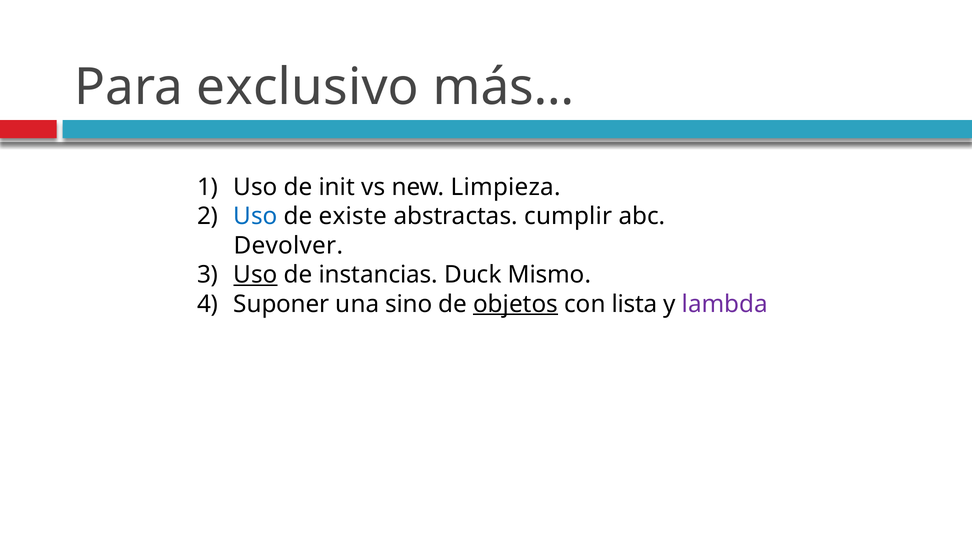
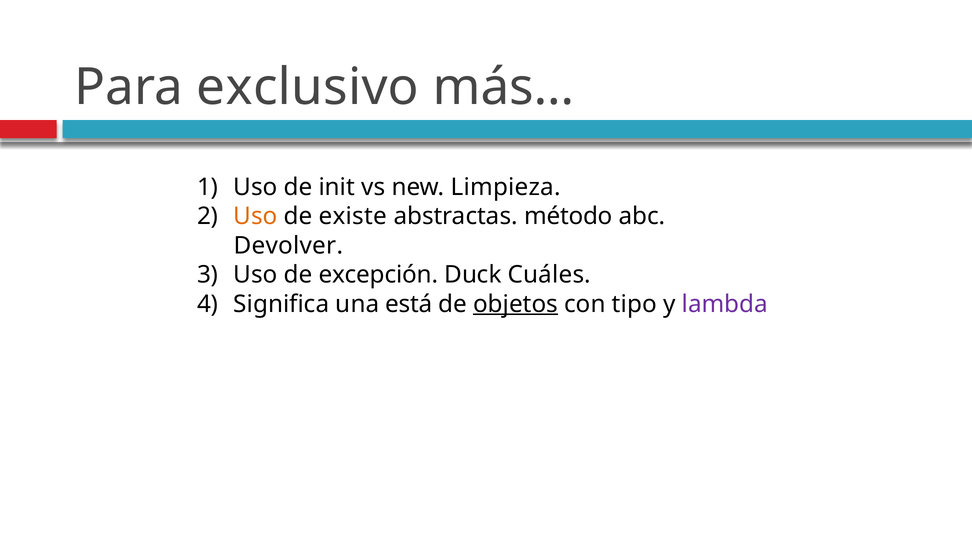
Uso at (255, 216) colour: blue -> orange
cumplir: cumplir -> método
Uso at (255, 275) underline: present -> none
instancias: instancias -> excepción
Mismo: Mismo -> Cuáles
Suponer: Suponer -> Significa
sino: sino -> está
lista: lista -> tipo
